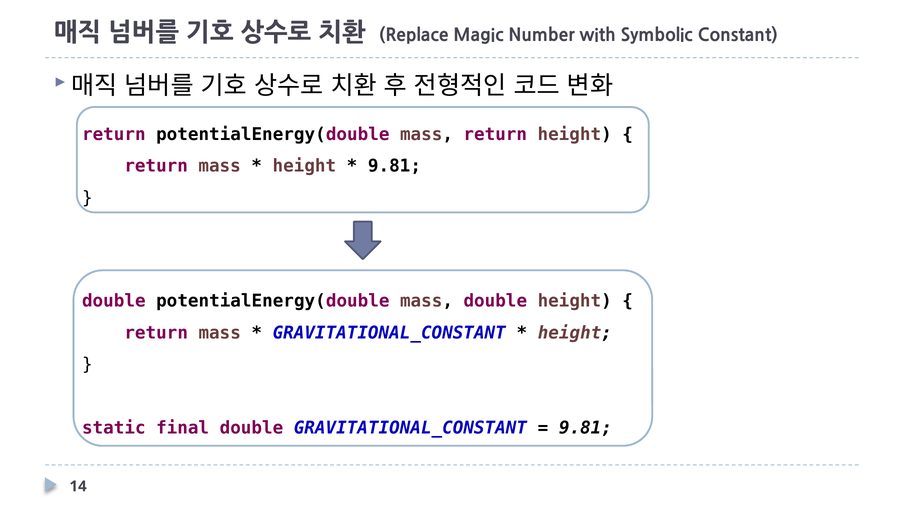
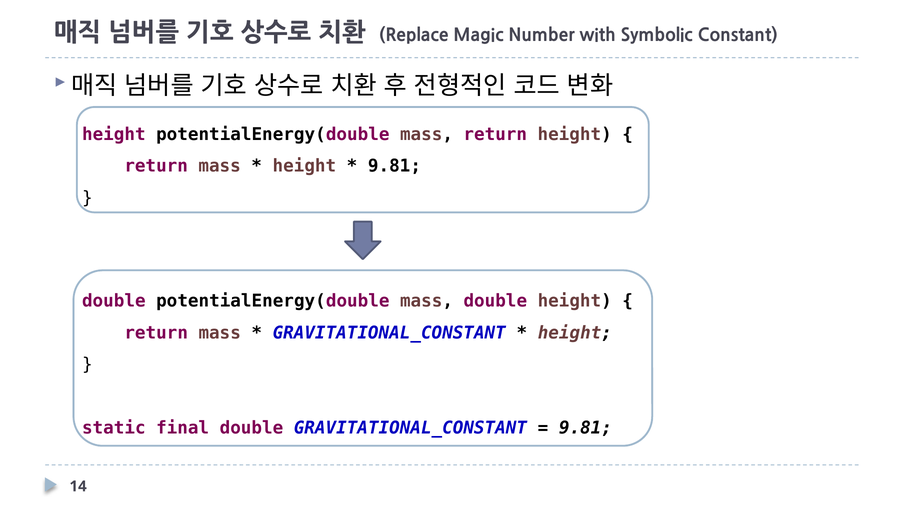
return at (114, 134): return -> height
